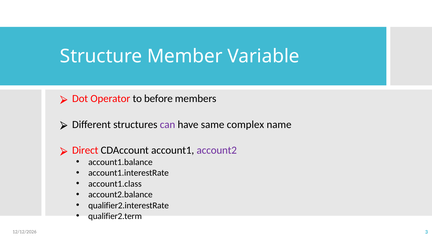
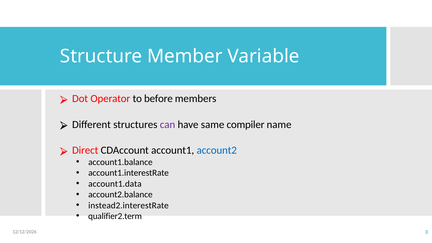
complex: complex -> compiler
account2 colour: purple -> blue
account1.class: account1.class -> account1.data
qualifier2.interestRate: qualifier2.interestRate -> instead2.interestRate
